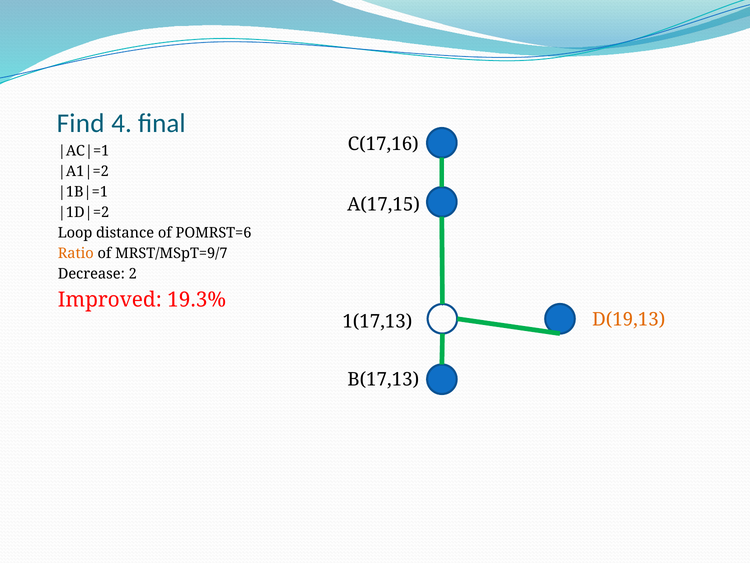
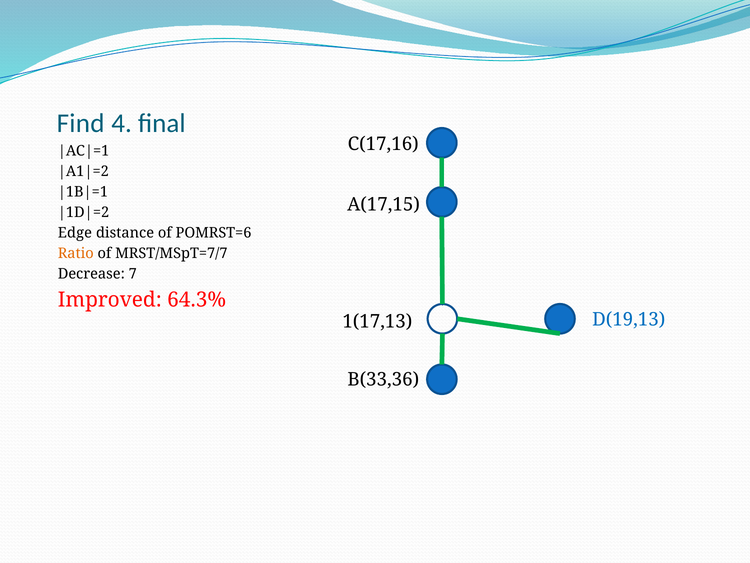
Loop: Loop -> Edge
MRST/MSpT=9/7: MRST/MSpT=9/7 -> MRST/MSpT=7/7
2: 2 -> 7
19.3%: 19.3% -> 64.3%
D(19,13 colour: orange -> blue
B(17,13: B(17,13 -> B(33,36
